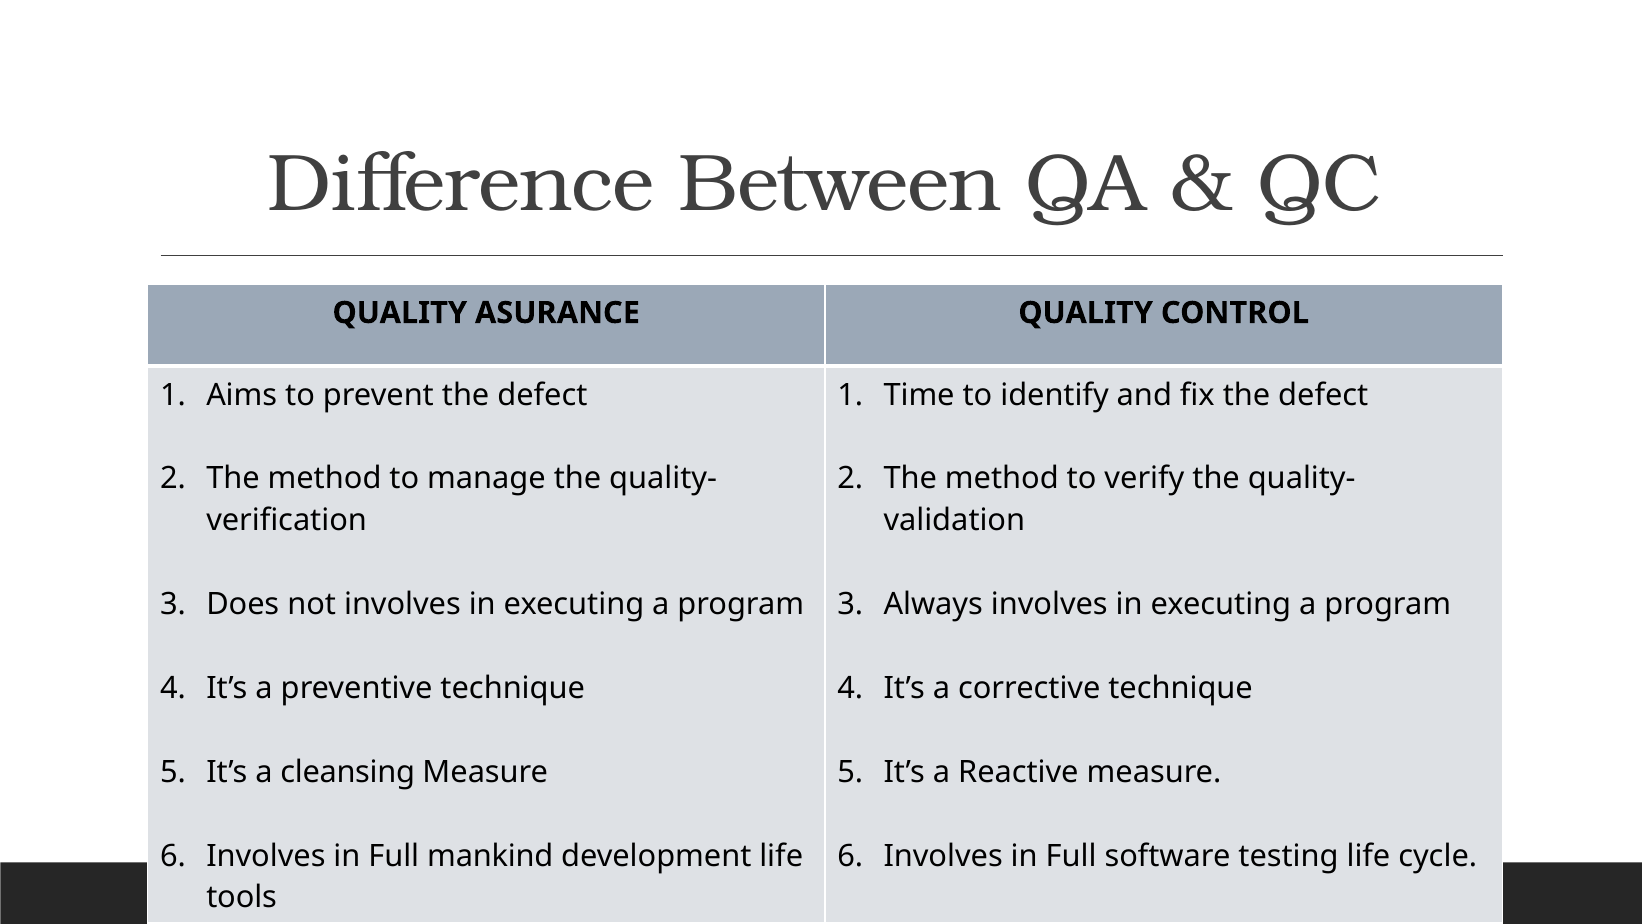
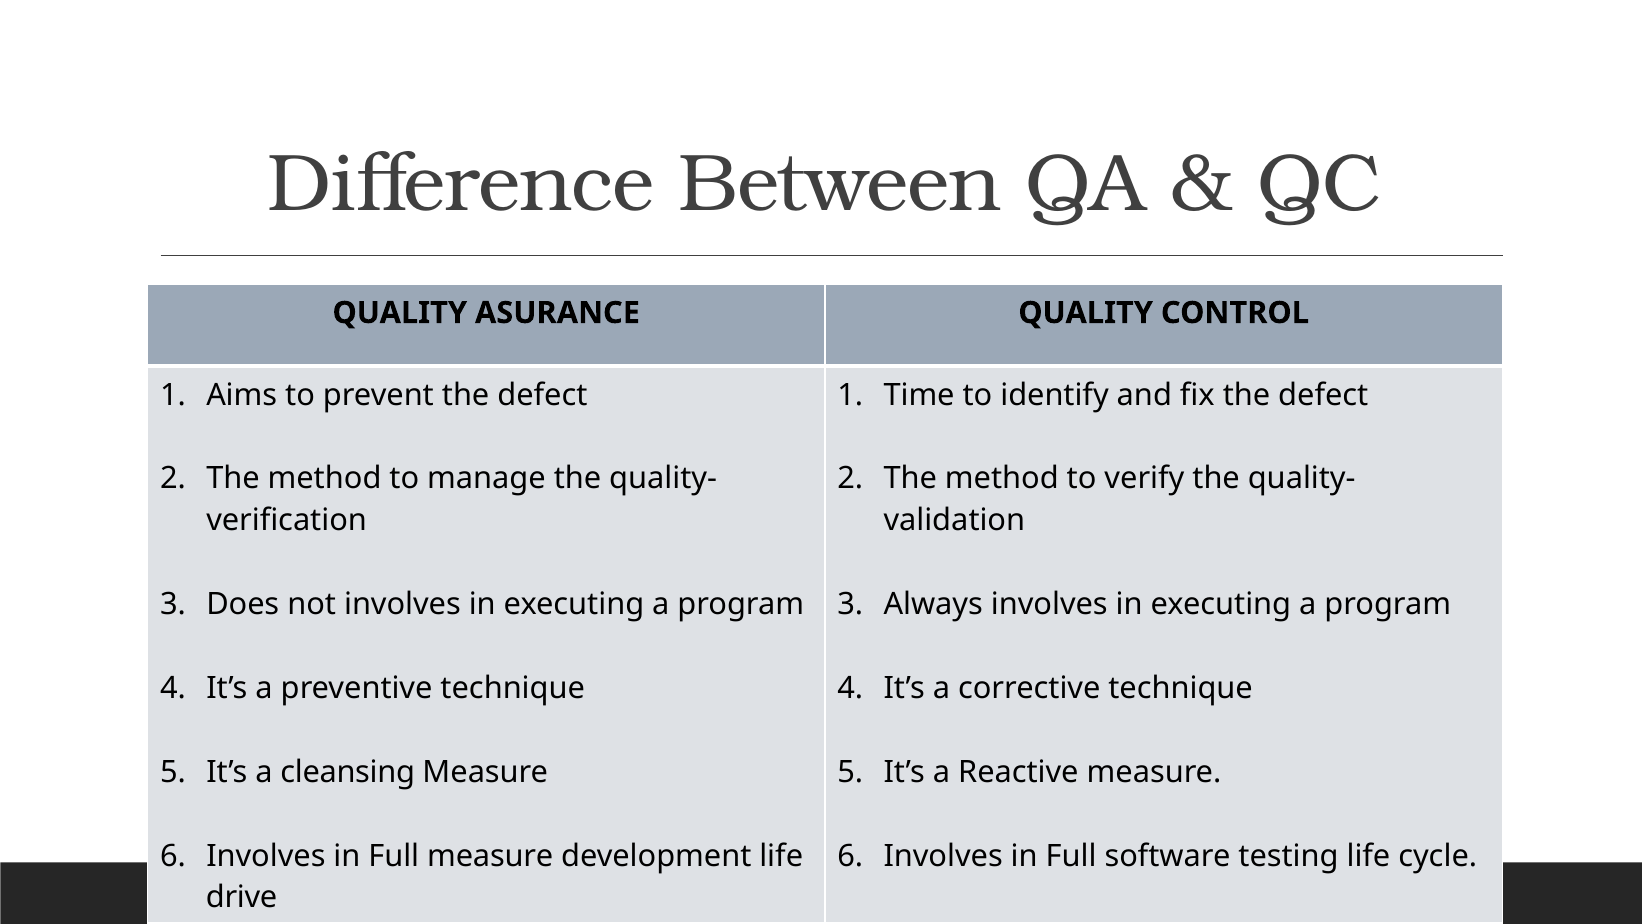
Full mankind: mankind -> measure
tools: tools -> drive
